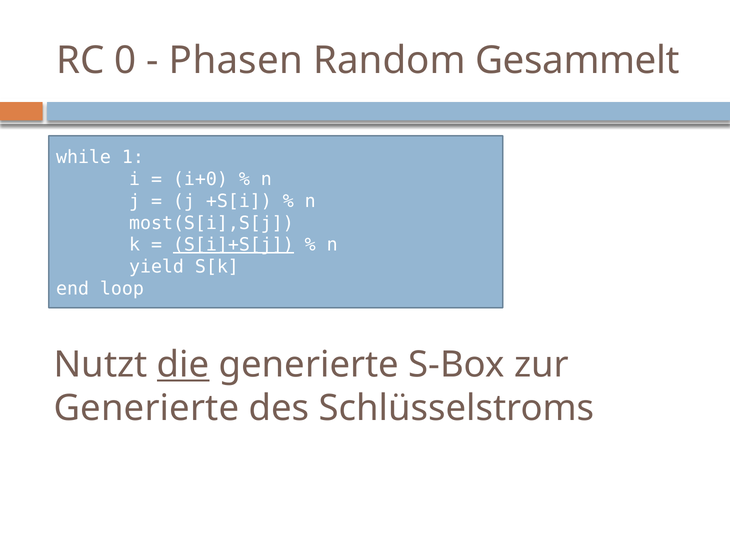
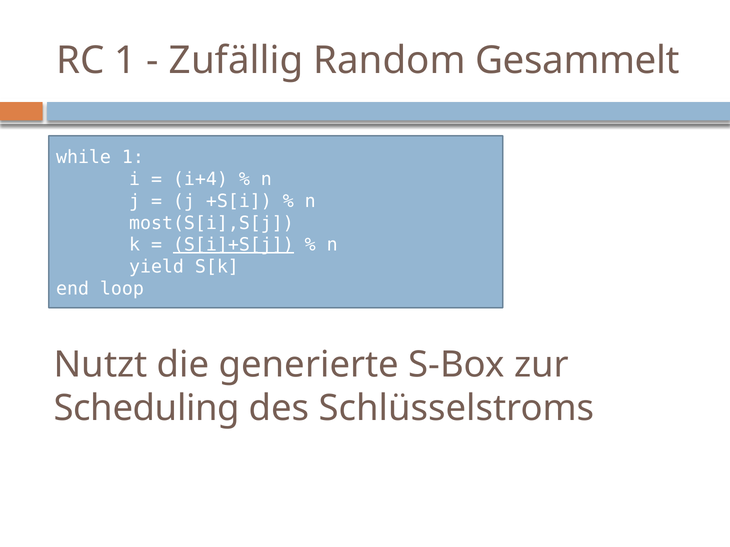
RC 0: 0 -> 1
Phasen: Phasen -> Zufällig
i+0: i+0 -> i+4
die underline: present -> none
Generierte at (146, 409): Generierte -> Scheduling
